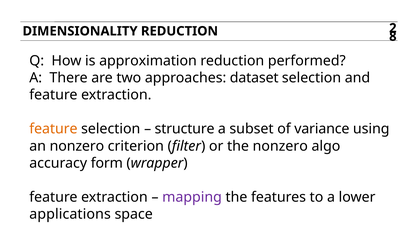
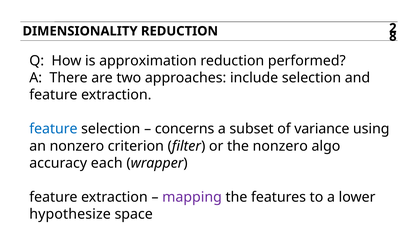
dataset: dataset -> include
feature at (53, 129) colour: orange -> blue
structure: structure -> concerns
form: form -> each
applications: applications -> hypothesize
